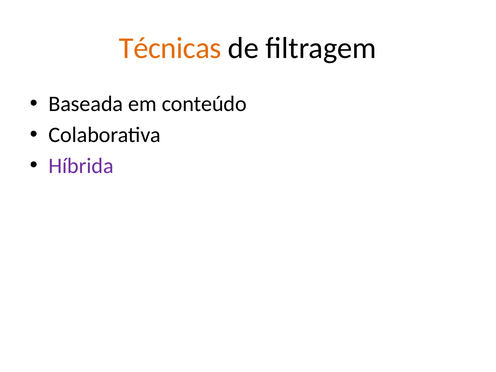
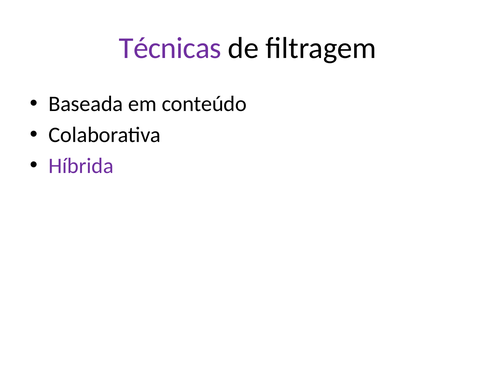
Técnicas colour: orange -> purple
